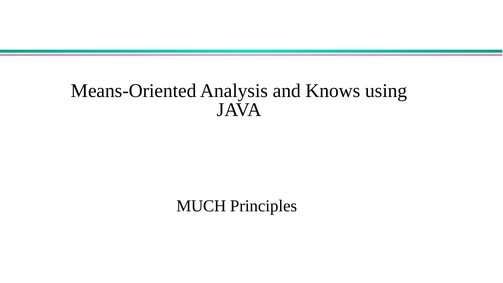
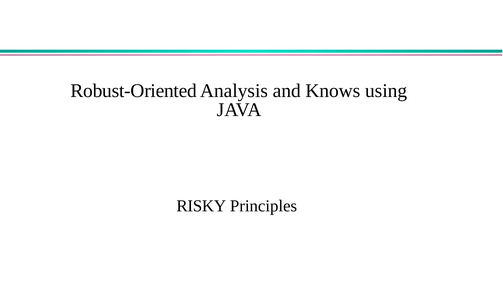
Means-Oriented: Means-Oriented -> Robust-Oriented
MUCH: MUCH -> RISKY
